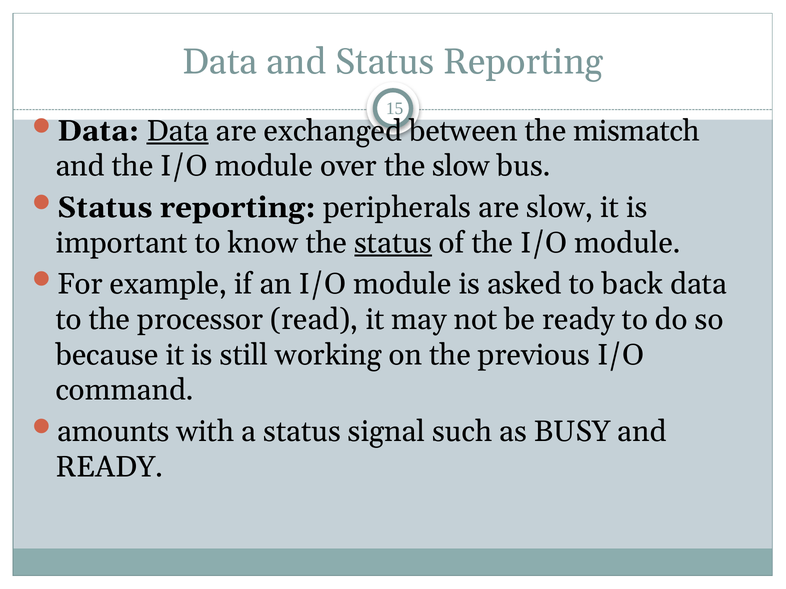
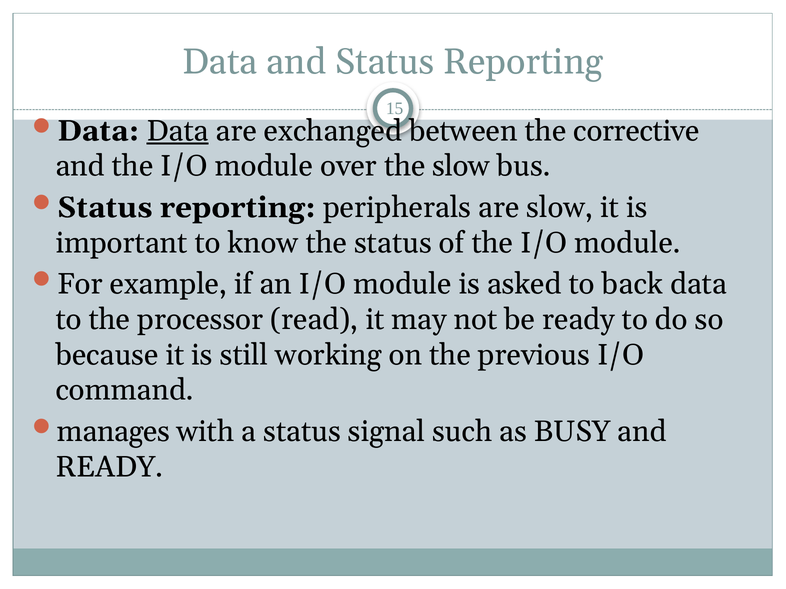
mismatch: mismatch -> corrective
status at (393, 243) underline: present -> none
amounts: amounts -> manages
